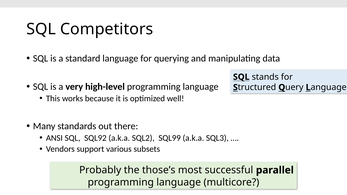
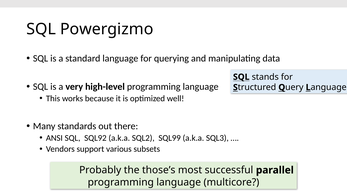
Competitors: Competitors -> Powergizmo
